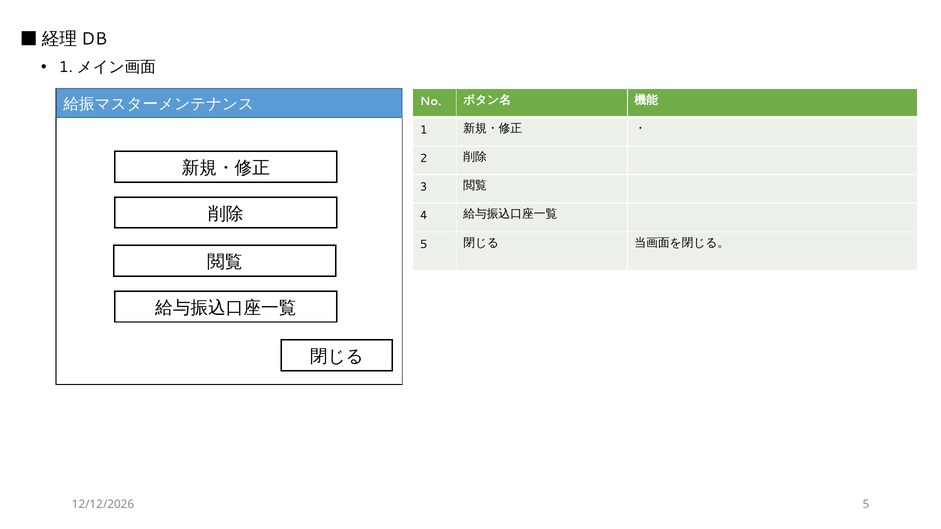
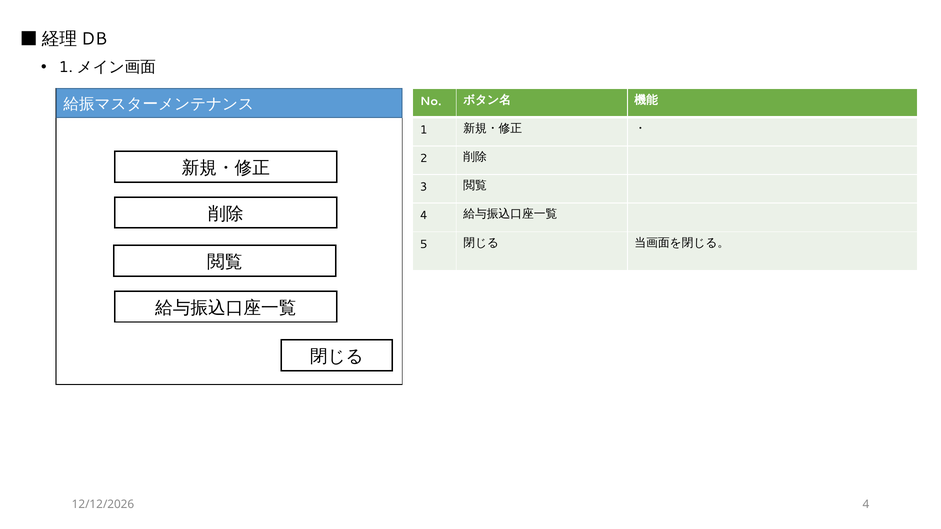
5 at (866, 505): 5 -> 4
